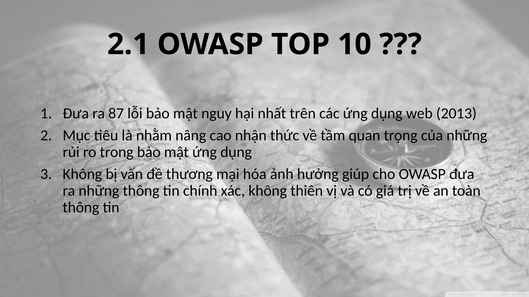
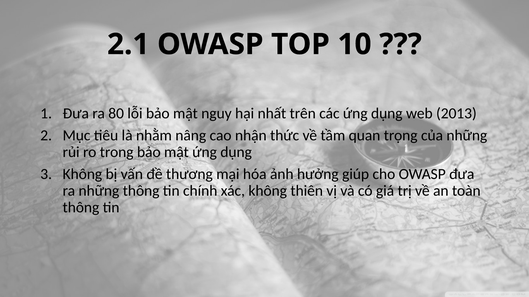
87: 87 -> 80
